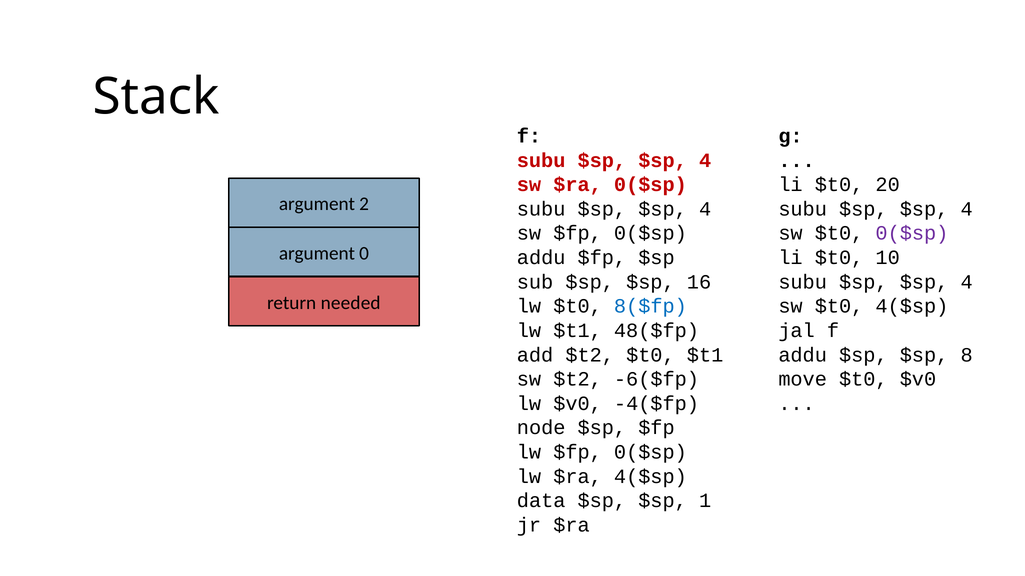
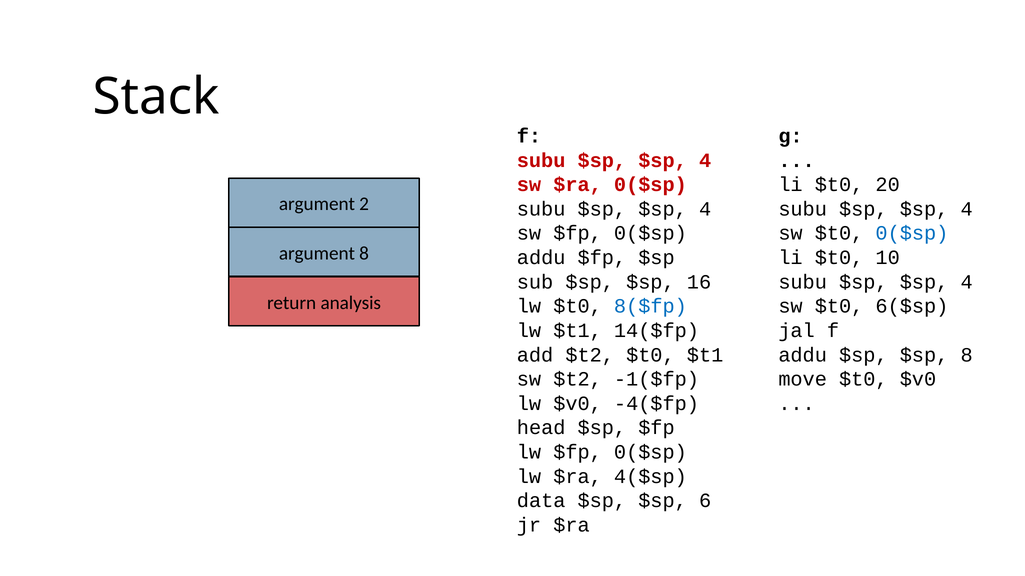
0($sp at (912, 234) colour: purple -> blue
argument 0: 0 -> 8
needed: needed -> analysis
$t0 4($sp: 4($sp -> 6($sp
48($fp: 48($fp -> 14($fp
-6($fp: -6($fp -> -1($fp
node: node -> head
1: 1 -> 6
